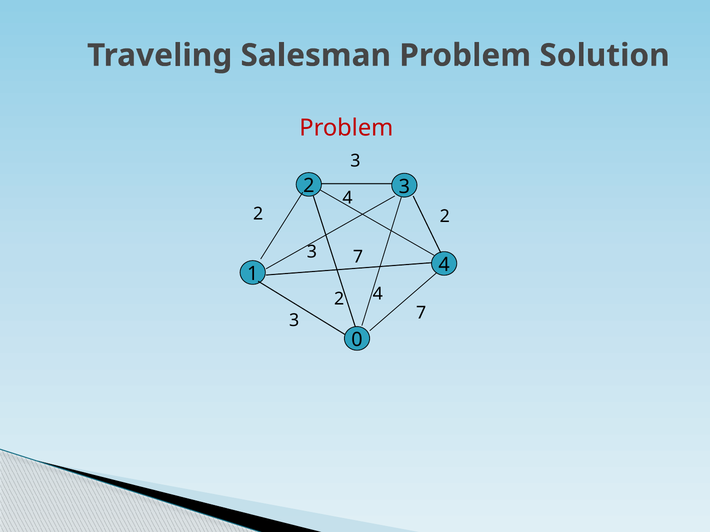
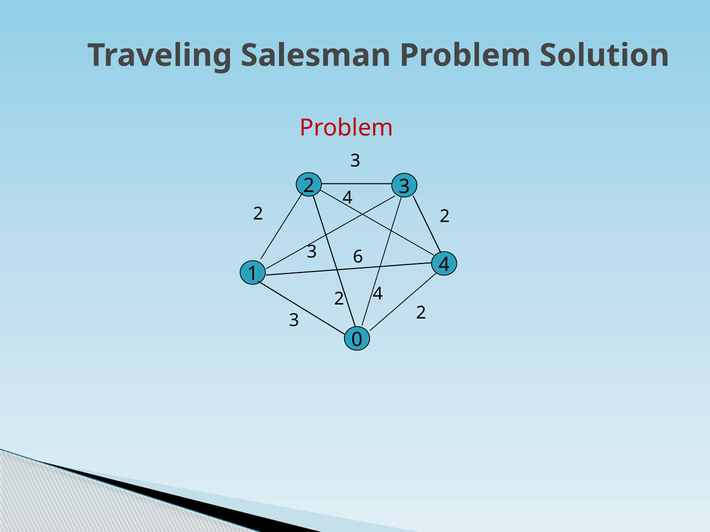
7 at (358, 257): 7 -> 6
7 at (421, 313): 7 -> 2
